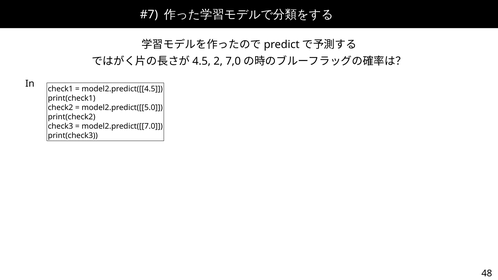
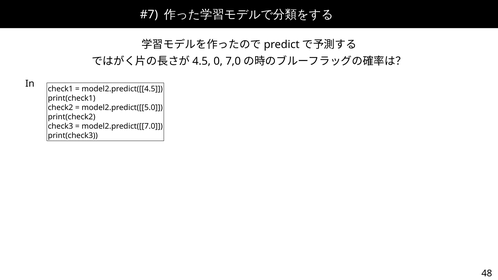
2: 2 -> 0
